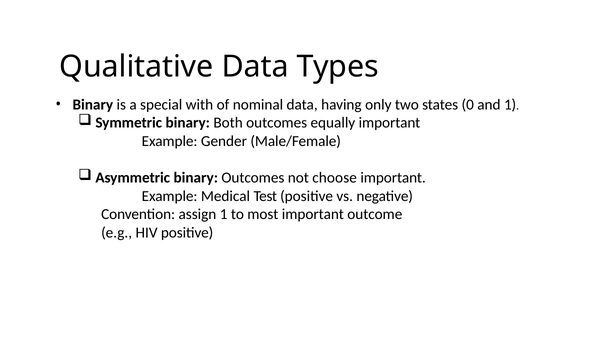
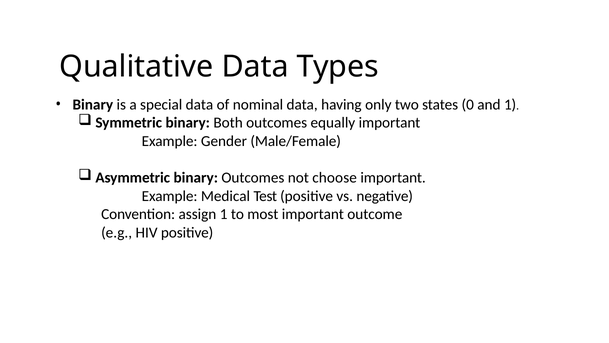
special with: with -> data
